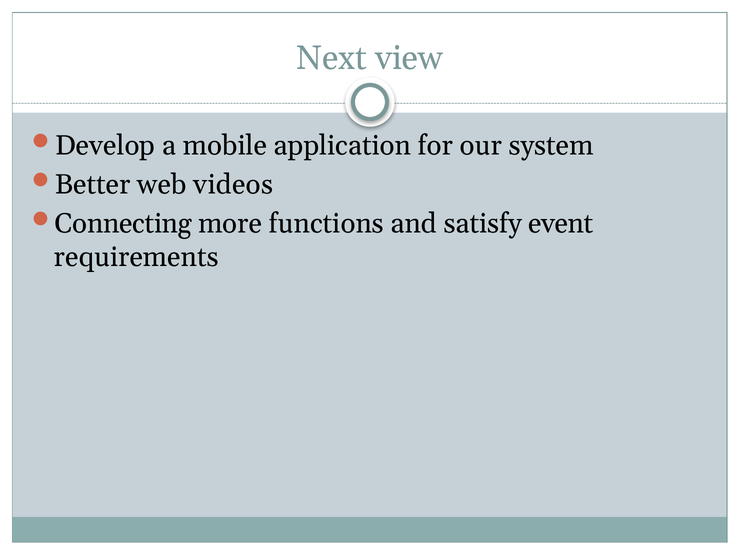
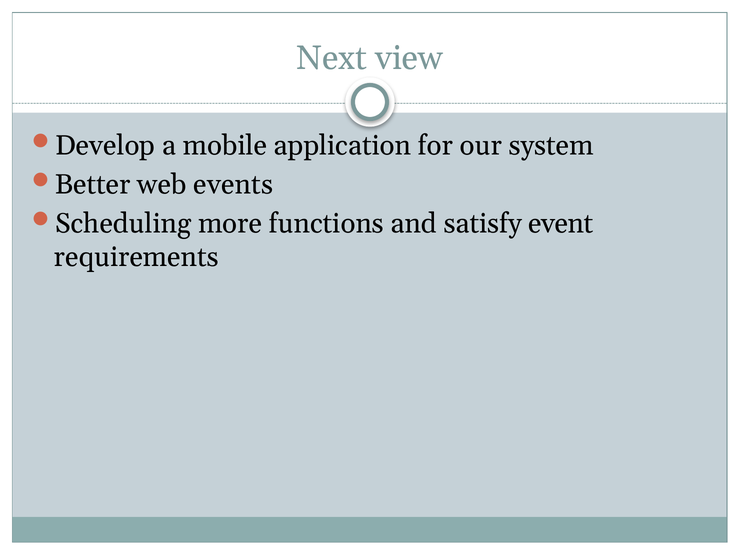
videos: videos -> events
Connecting: Connecting -> Scheduling
